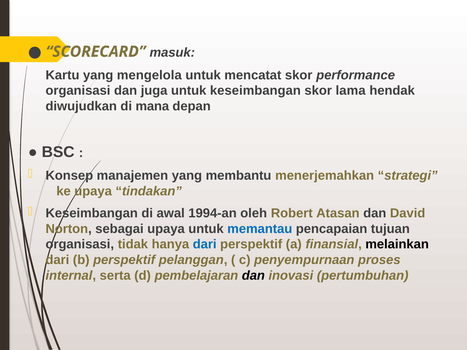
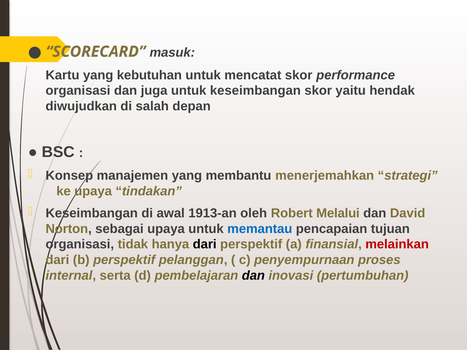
mengelola: mengelola -> kebutuhan
lama: lama -> yaitu
mana: mana -> salah
1994-an: 1994-an -> 1913-an
Atasan: Atasan -> Melalui
dari at (205, 245) colour: blue -> black
melainkan colour: black -> red
